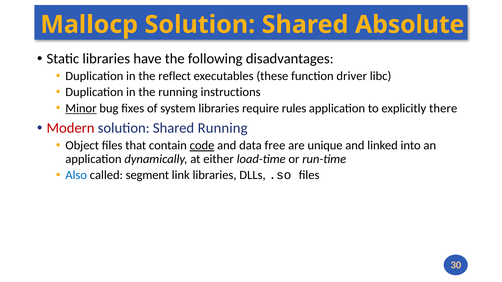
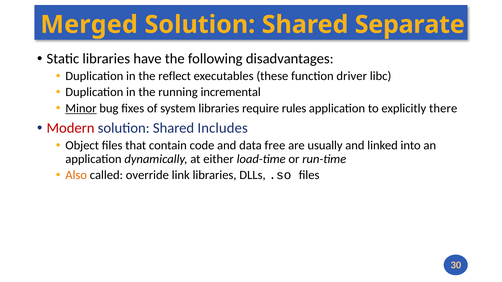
Mallocp: Mallocp -> Merged
Absolute: Absolute -> Separate
instructions: instructions -> incremental
Shared Running: Running -> Includes
code underline: present -> none
unique: unique -> usually
Also colour: blue -> orange
segment: segment -> override
